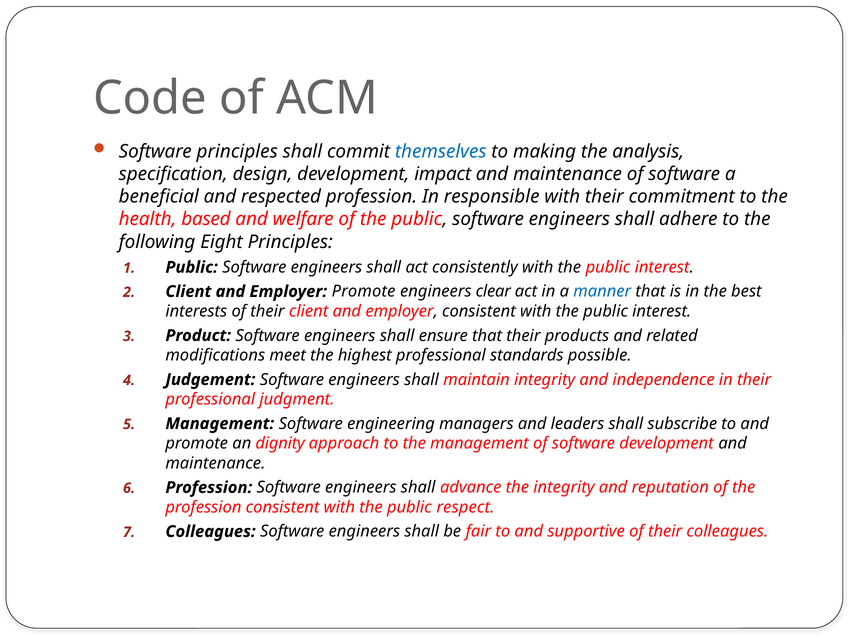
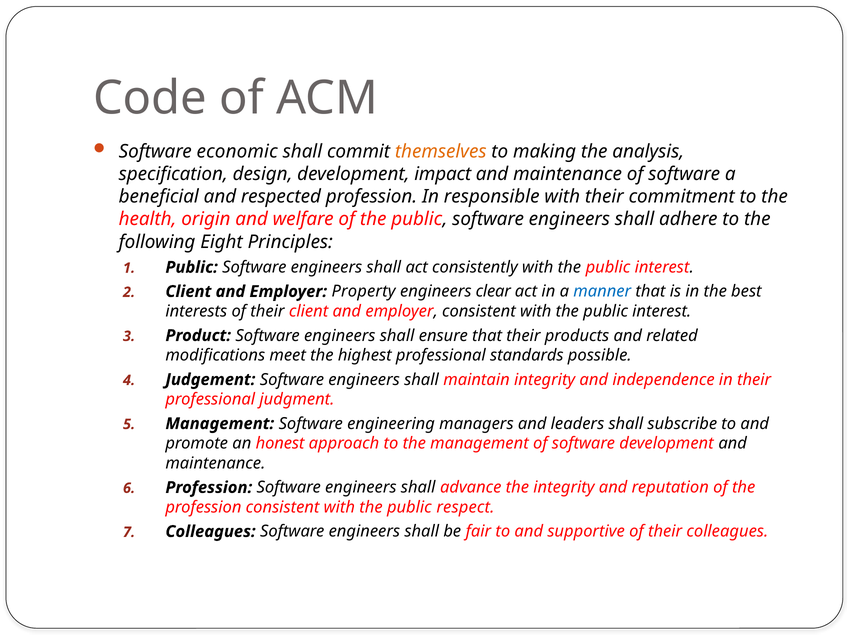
Software principles: principles -> economic
themselves colour: blue -> orange
based: based -> origin
Employer Promote: Promote -> Property
dignity: dignity -> honest
